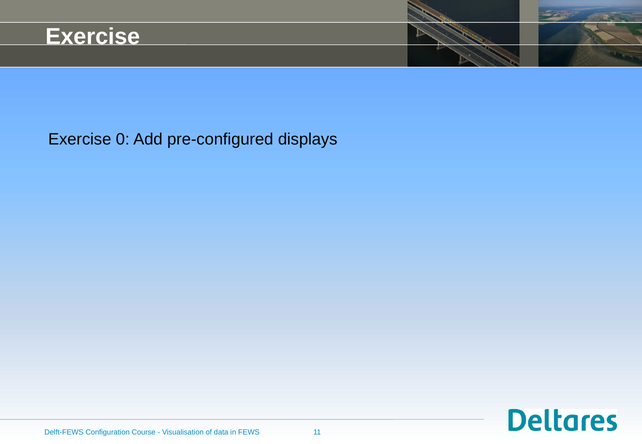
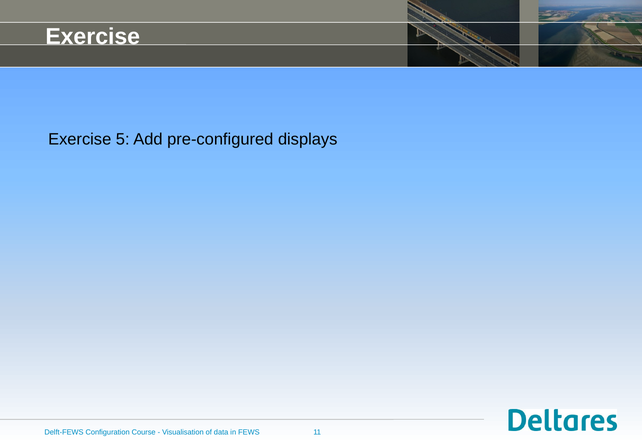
0: 0 -> 5
